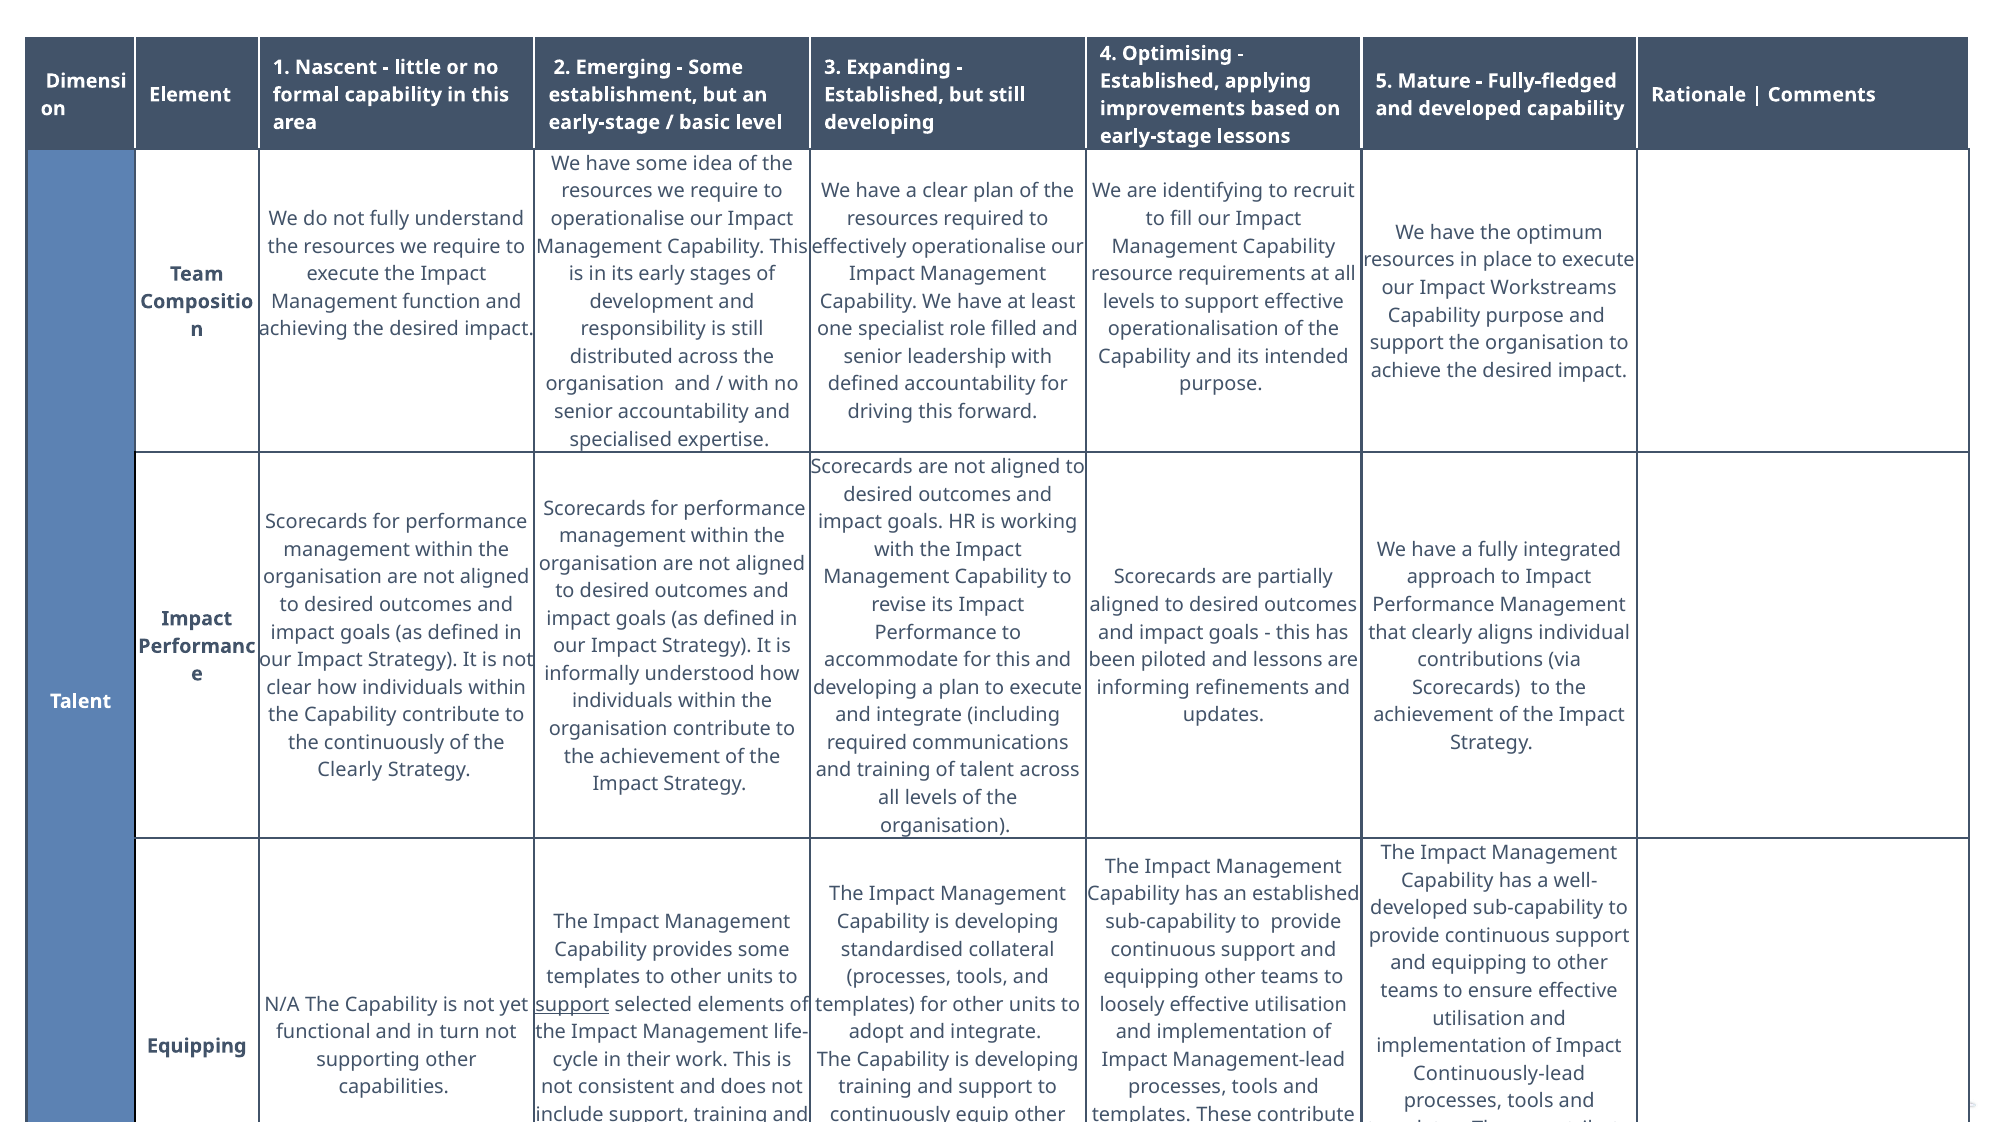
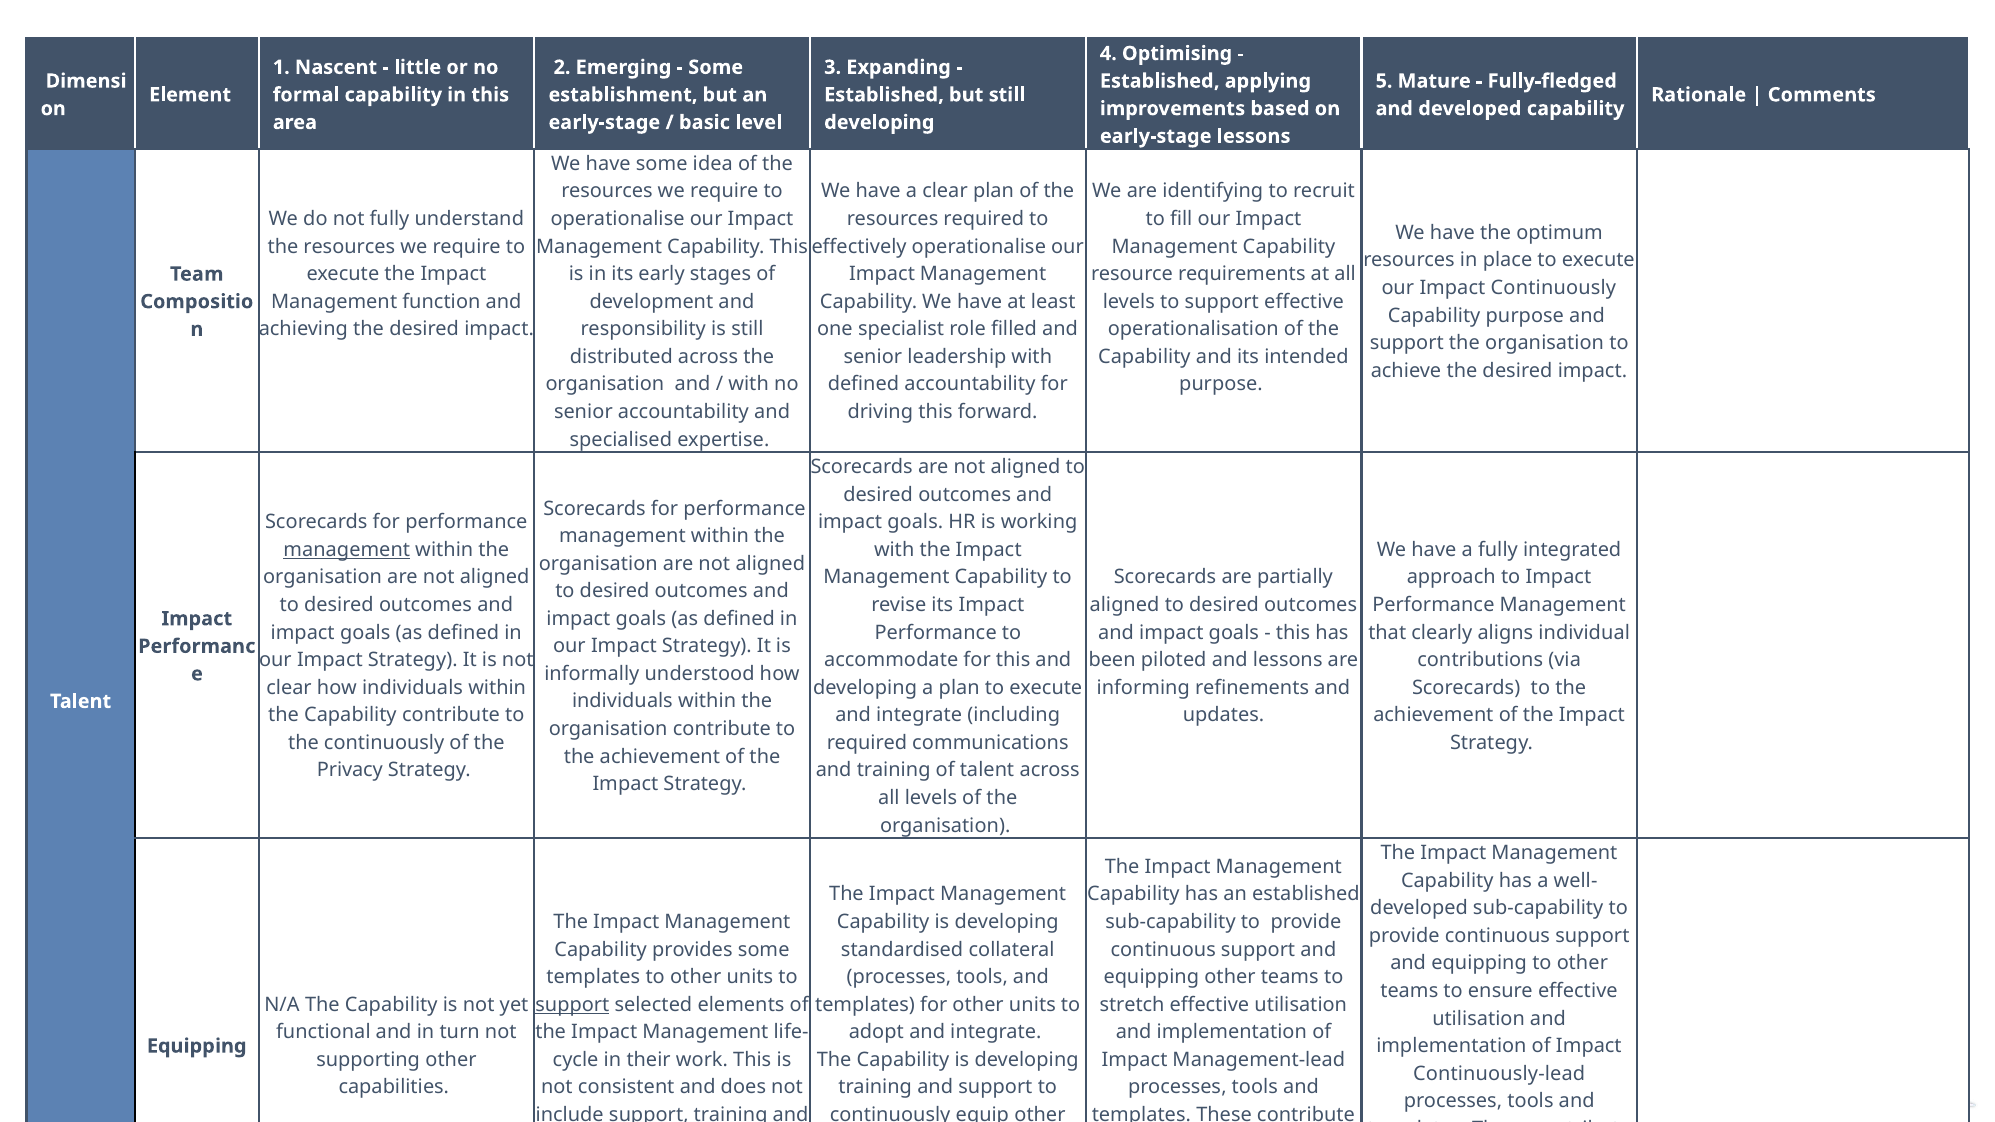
Impact Workstreams: Workstreams -> Continuously
management at (347, 550) underline: none -> present
Clearly at (350, 770): Clearly -> Privacy
loosely: loosely -> stretch
